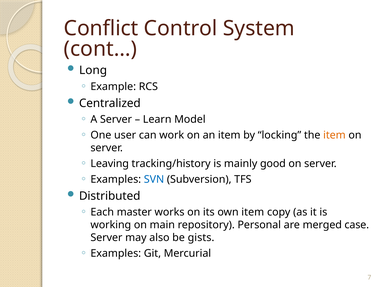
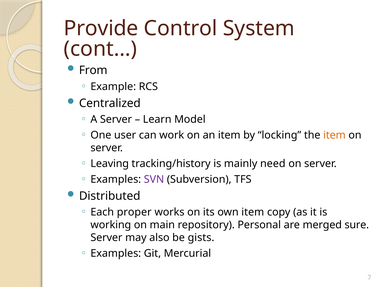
Conflict: Conflict -> Provide
Long: Long -> From
good: good -> need
SVN colour: blue -> purple
master: master -> proper
case: case -> sure
